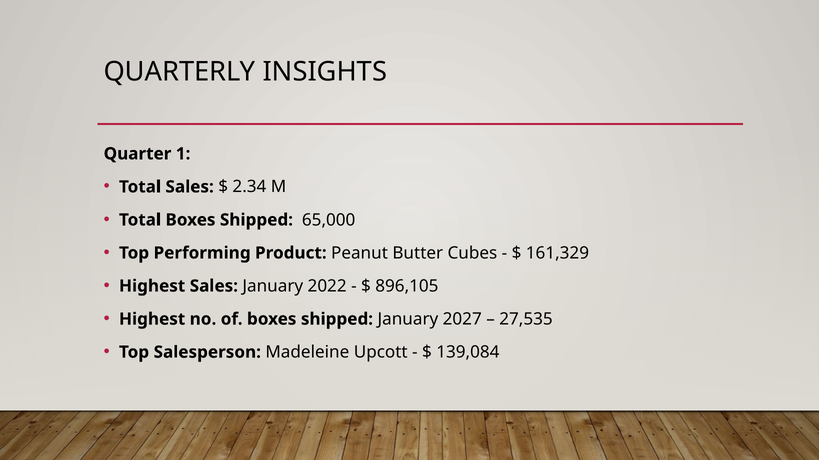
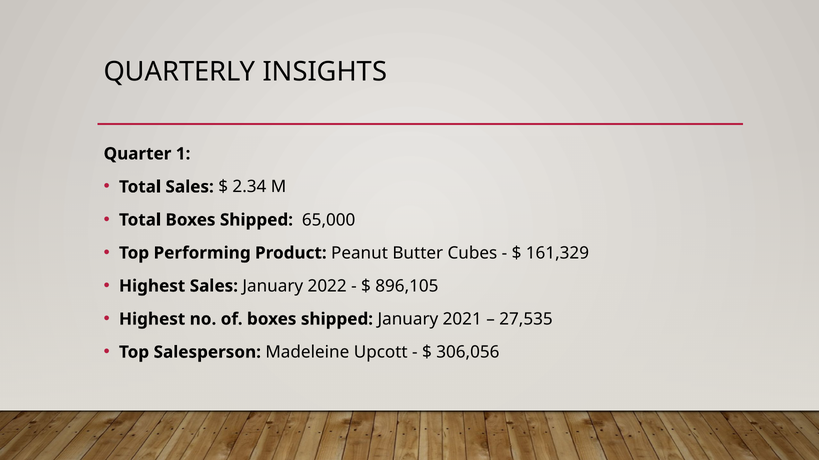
2027: 2027 -> 2021
139,084: 139,084 -> 306,056
